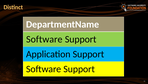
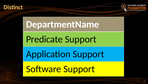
Software at (44, 39): Software -> Predicate
